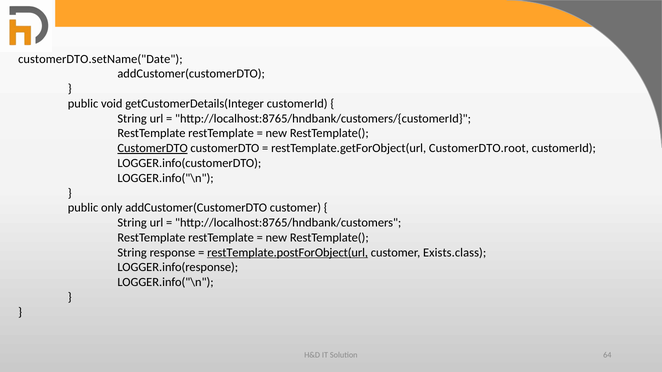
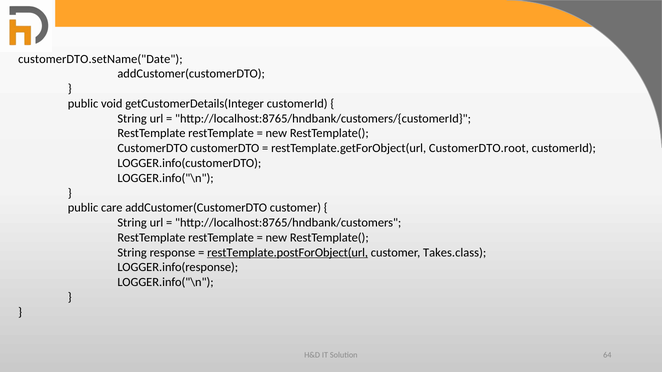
CustomerDTO at (153, 148) underline: present -> none
only: only -> care
Exists.class: Exists.class -> Takes.class
